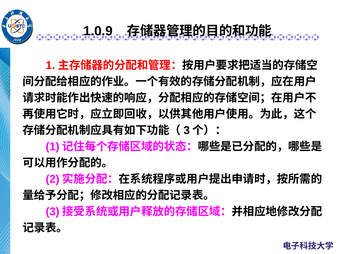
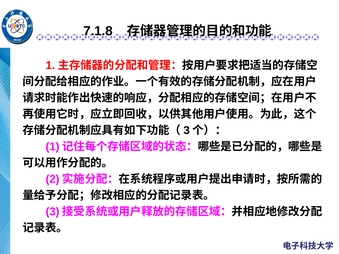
1.0.9: 1.0.9 -> 7.1.8
